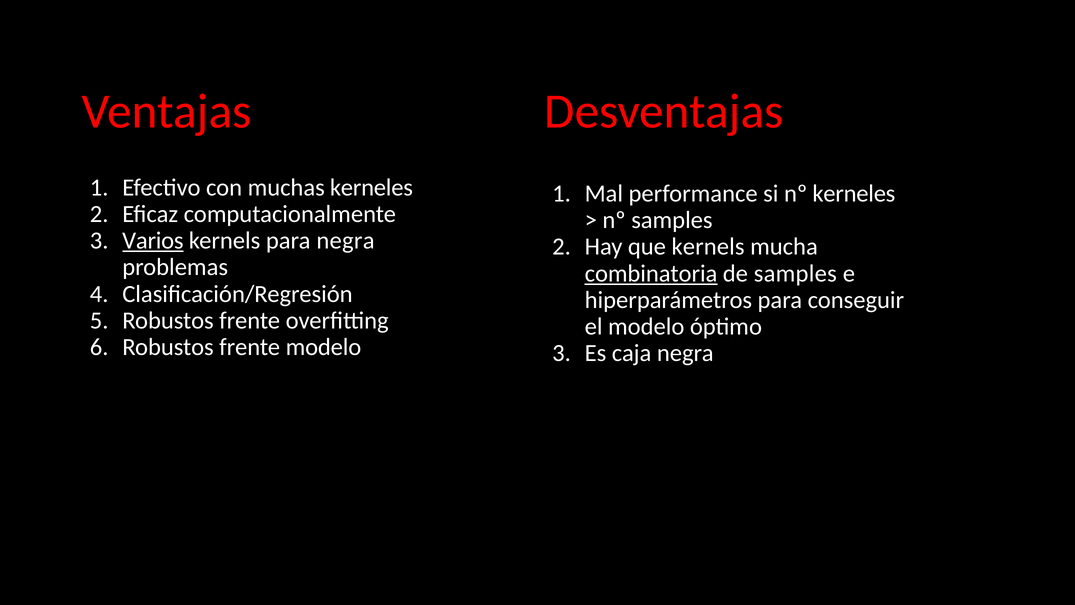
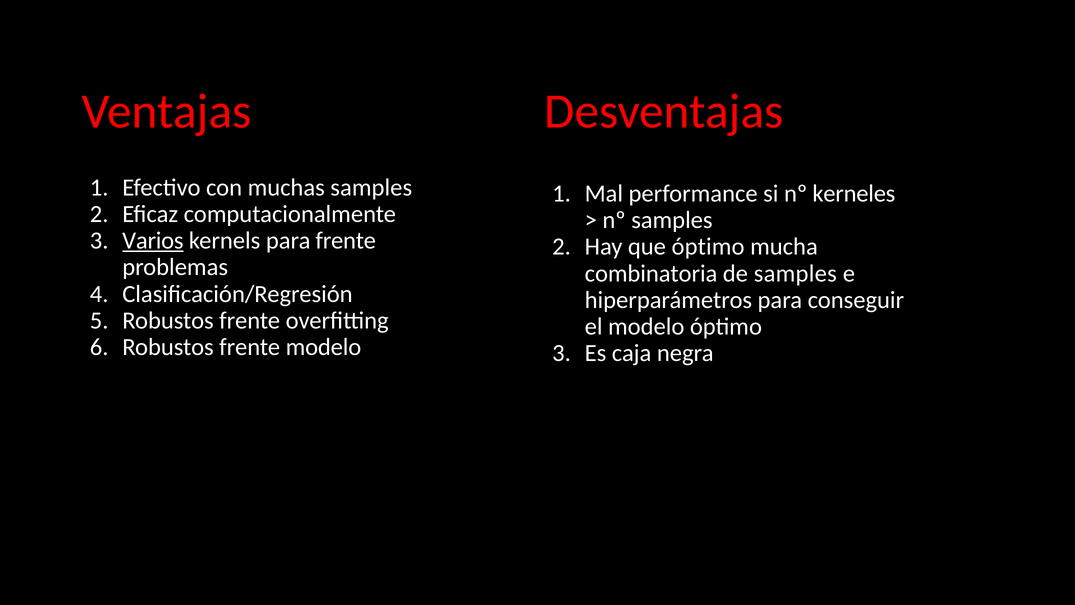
muchas kerneles: kerneles -> samples
para negra: negra -> frente
que kernels: kernels -> óptimo
combinatoria underline: present -> none
